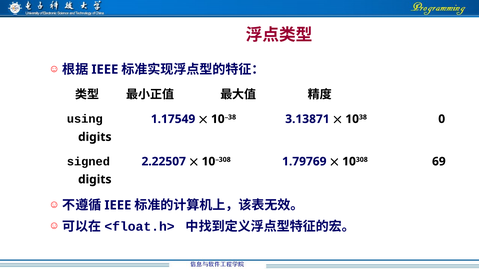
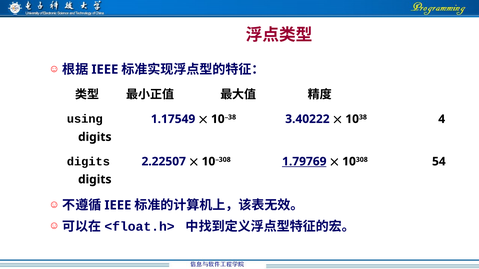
3.13871: 3.13871 -> 3.40222
0: 0 -> 4
signed at (88, 162): signed -> digits
1.79769 underline: none -> present
69: 69 -> 54
